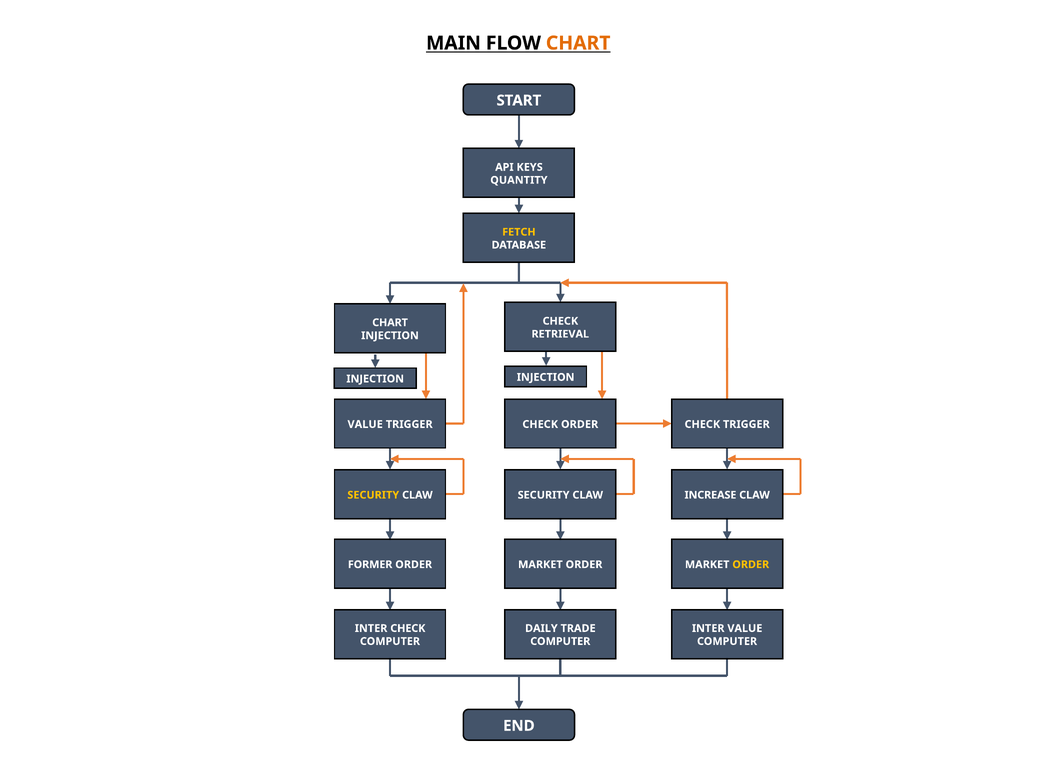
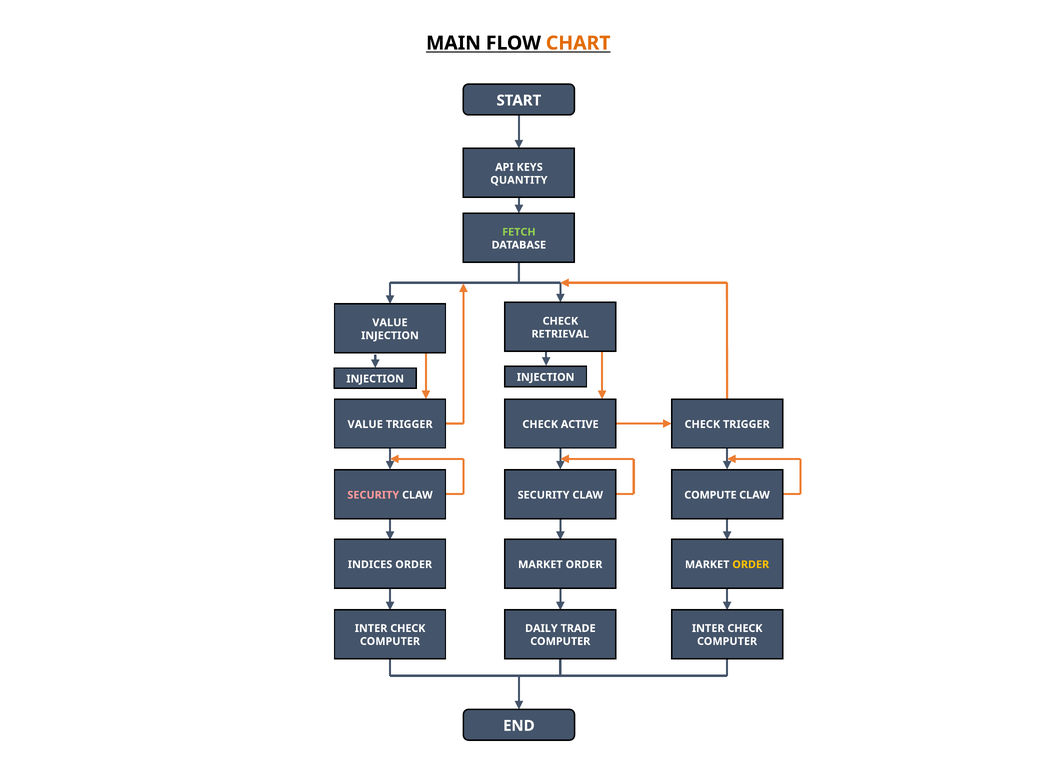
FETCH colour: yellow -> light green
CHART at (390, 323): CHART -> VALUE
CHECK ORDER: ORDER -> ACTIVE
SECURITY at (373, 495) colour: yellow -> pink
INCREASE: INCREASE -> COMPUTE
FORMER: FORMER -> INDICES
VALUE at (745, 629): VALUE -> CHECK
